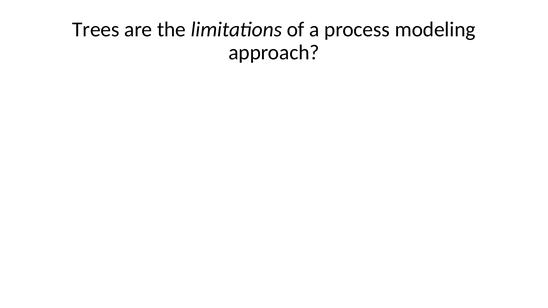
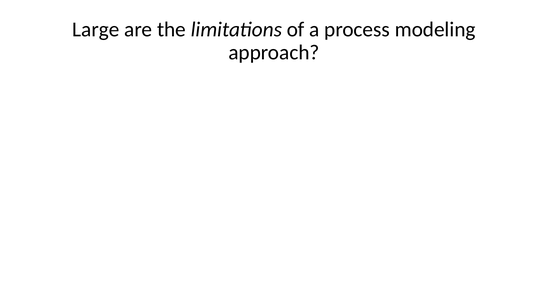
Trees: Trees -> Large
